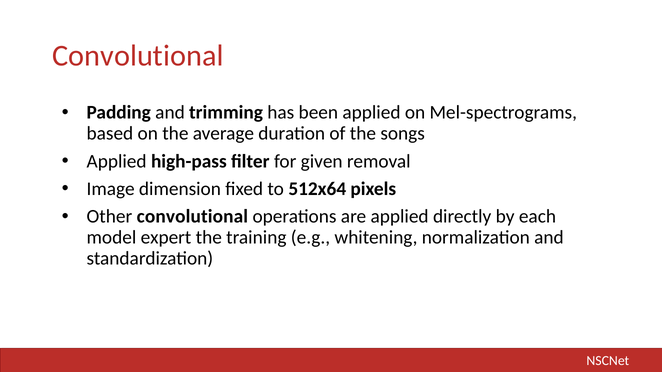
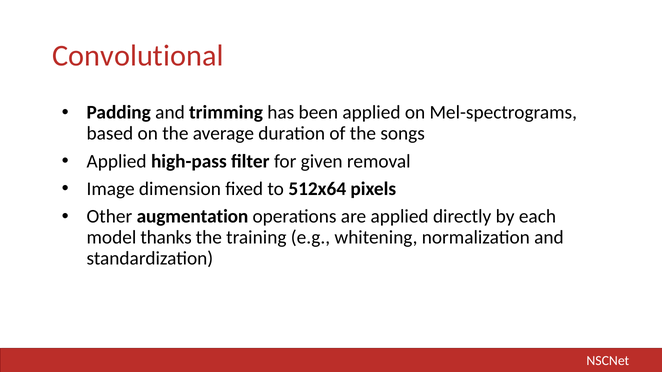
Other convolutional: convolutional -> augmentation
expert: expert -> thanks
